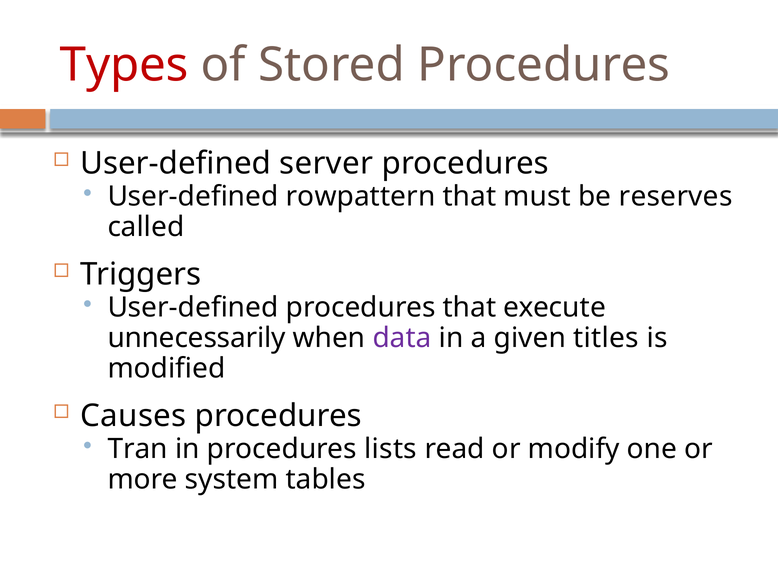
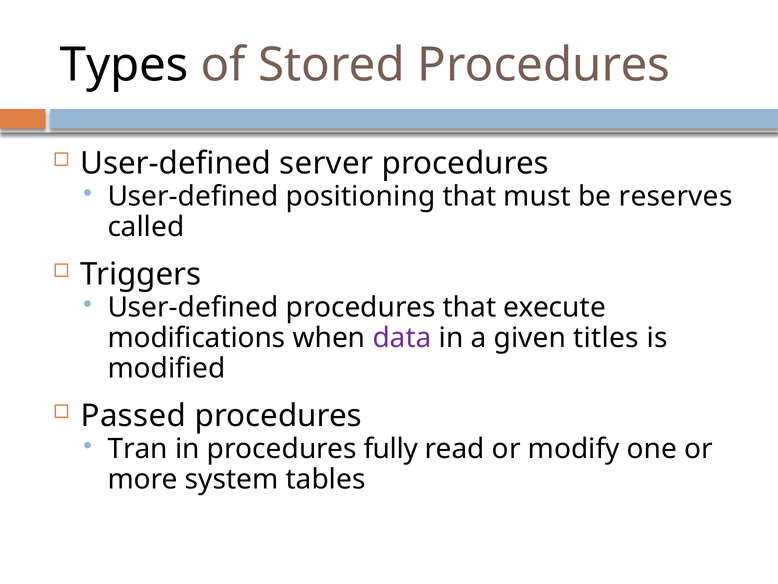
Types colour: red -> black
rowpattern: rowpattern -> positioning
unnecessarily: unnecessarily -> modifications
Causes: Causes -> Passed
lists: lists -> fully
